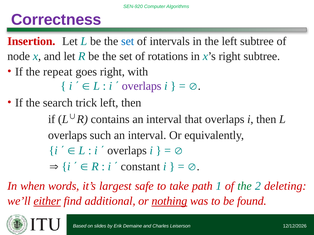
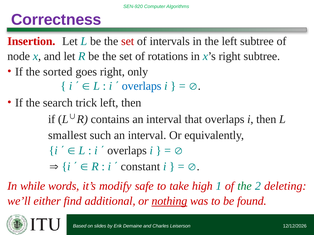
set at (128, 41) colour: blue -> red
repeat: repeat -> sorted
with: with -> only
overlaps at (142, 86) colour: purple -> blue
overlaps at (68, 136): overlaps -> smallest
when: when -> while
largest: largest -> modify
path: path -> high
either underline: present -> none
